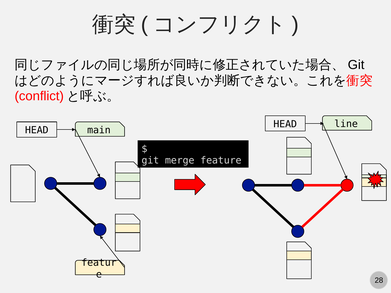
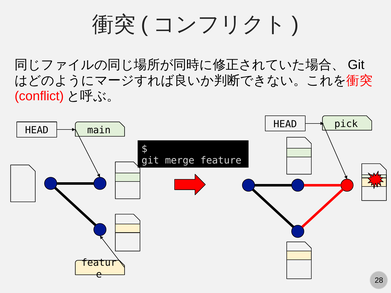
line: line -> pick
